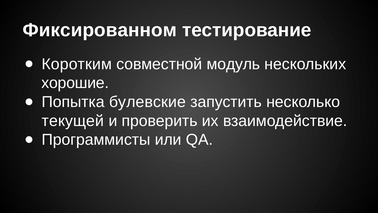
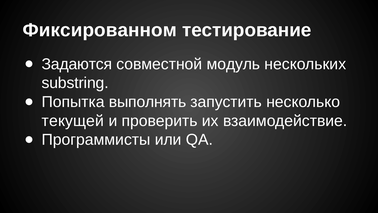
Коротким: Коротким -> Задаются
хорошие: хорошие -> substring
булевские: булевские -> выполнять
